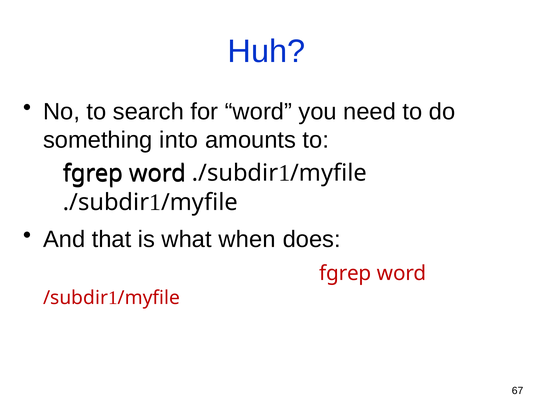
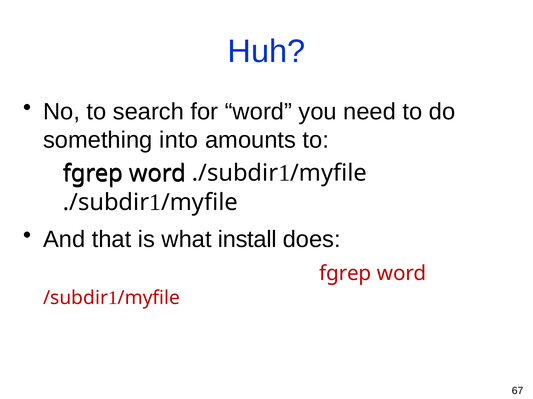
when: when -> install
